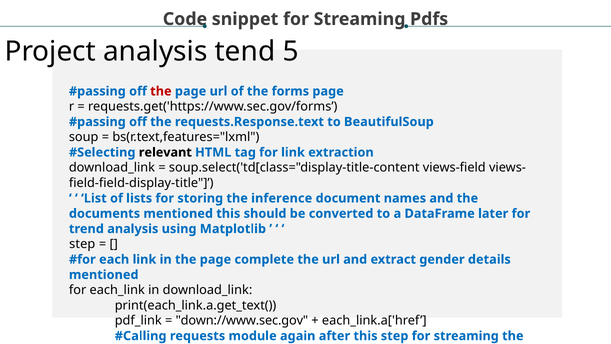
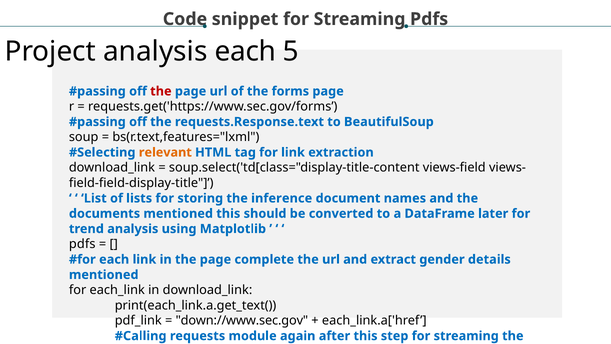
analysis tend: tend -> each
relevant colour: black -> orange
step at (82, 244): step -> pdfs
